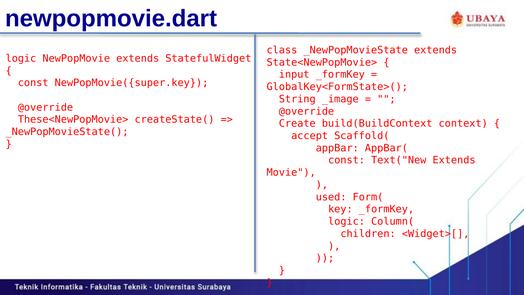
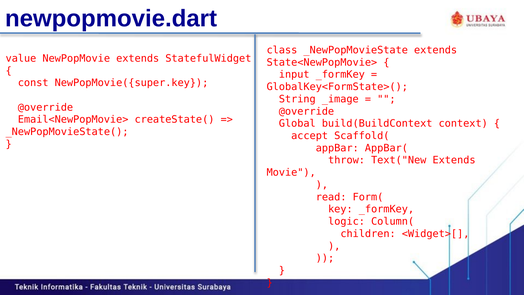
logic at (21, 58): logic -> value
These<NewPopMovie>: These<NewPopMovie> -> Email<NewPopMovie>
Create: Create -> Global
const at (347, 160): const -> throw
used: used -> read
